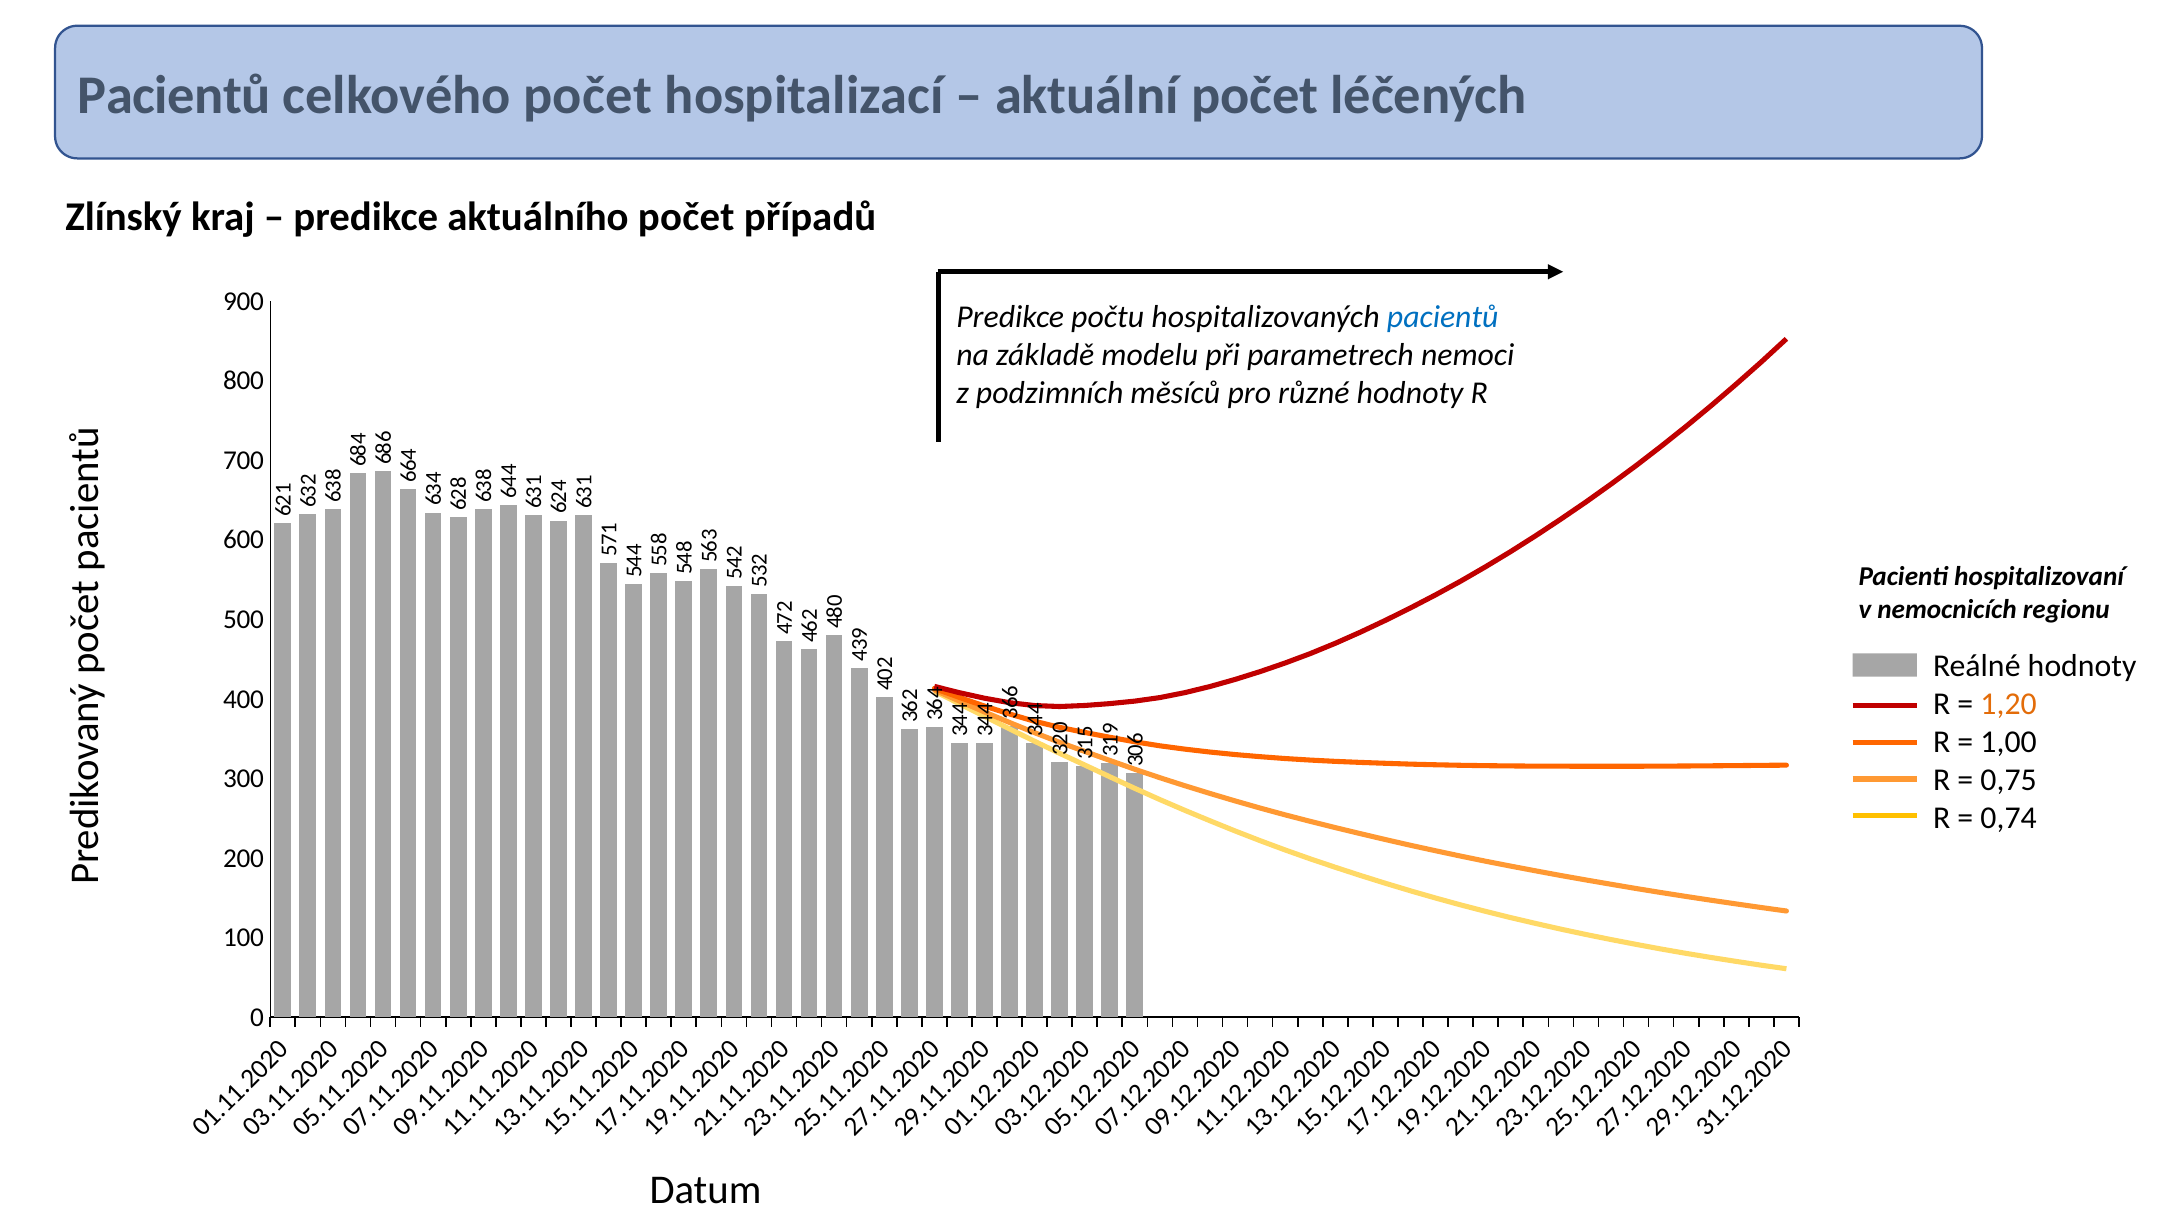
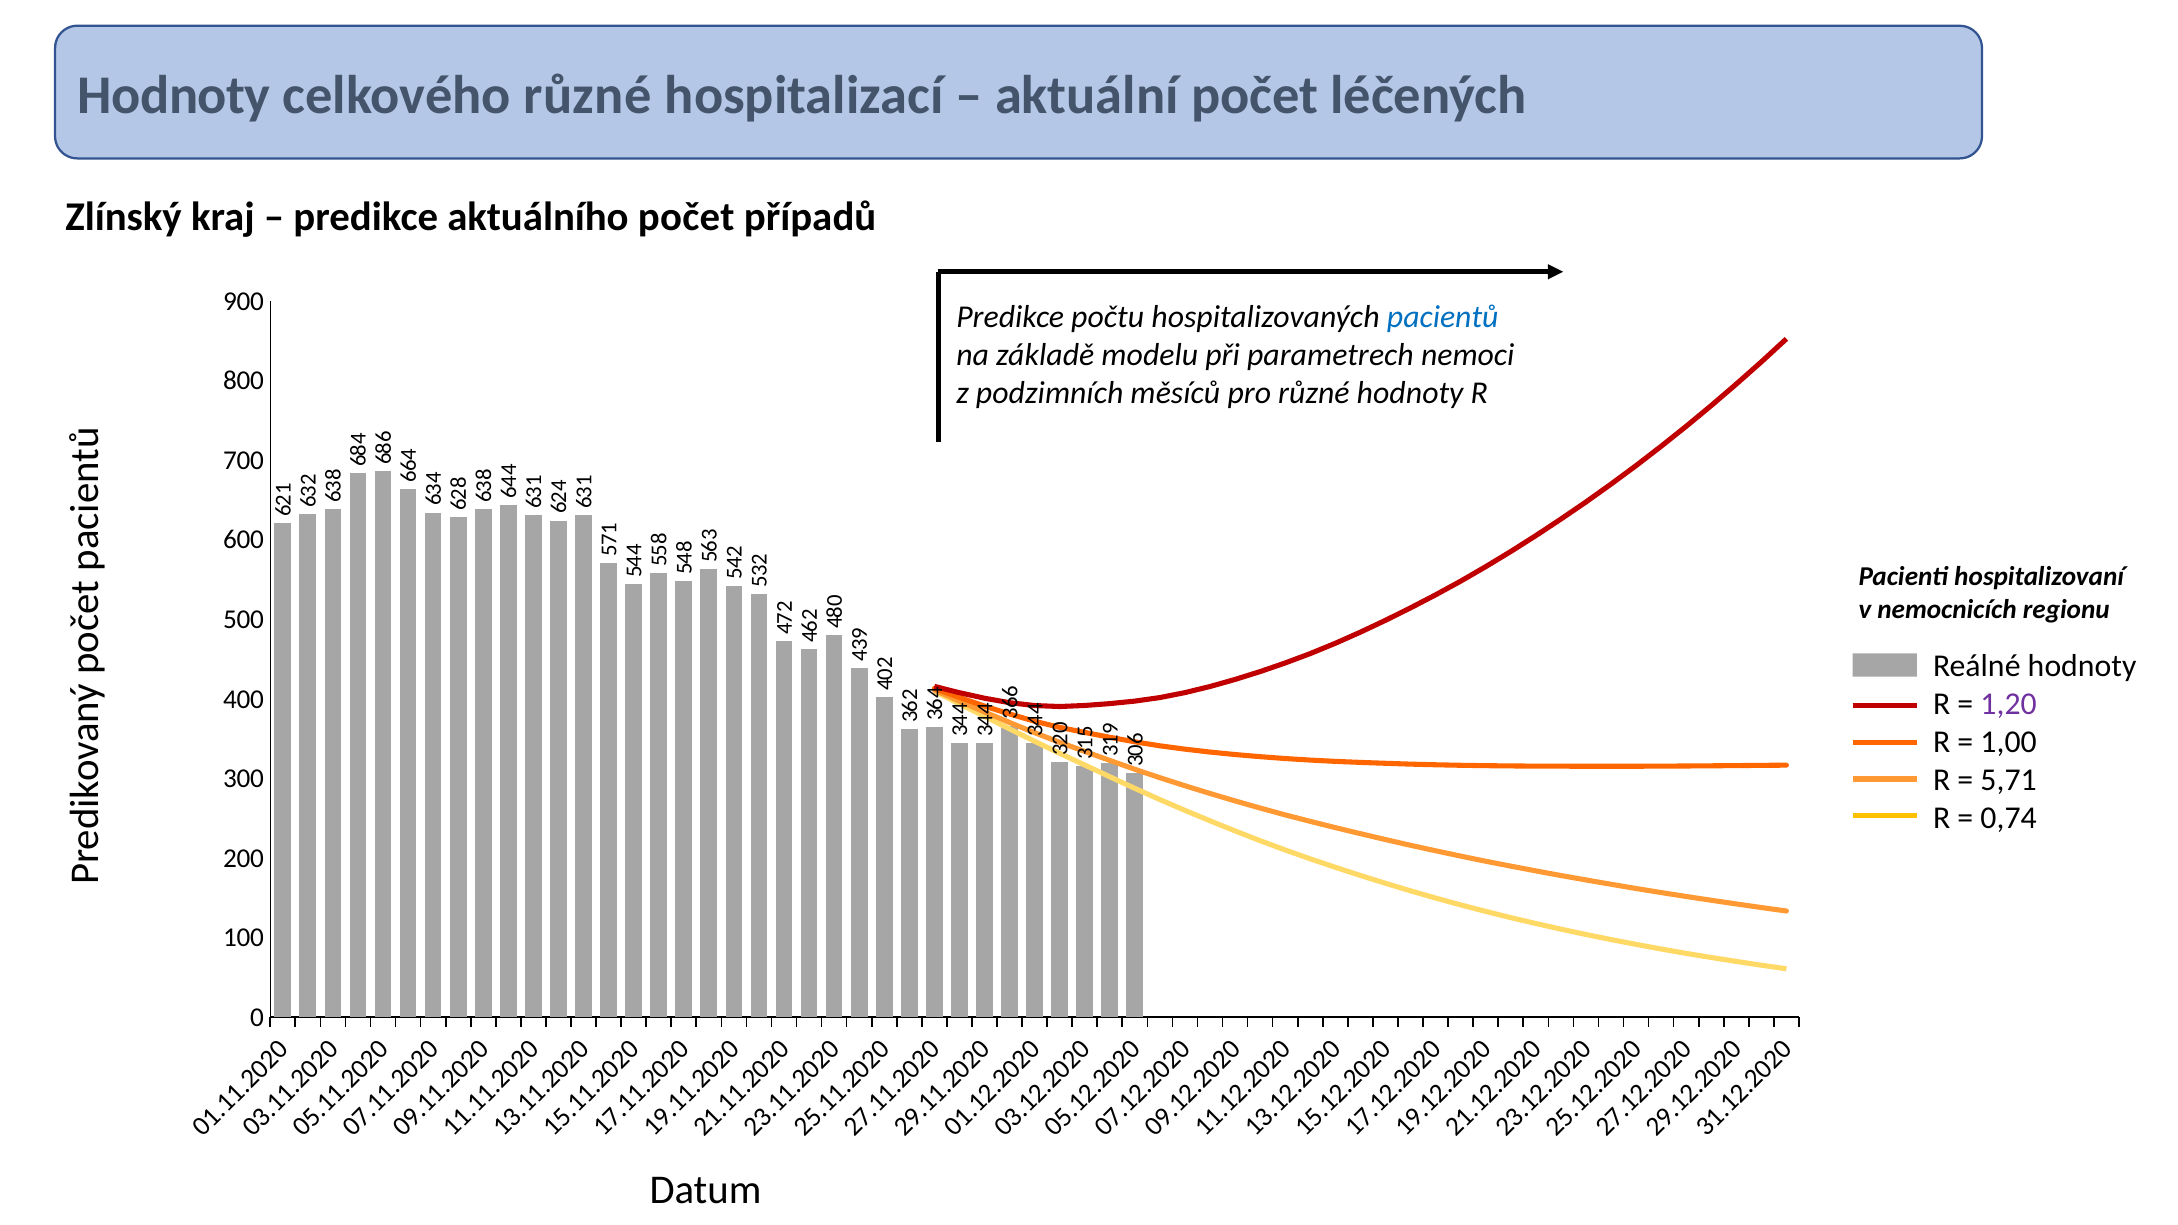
Pacientů at (174, 96): Pacientů -> Hodnoty
celkového počet: počet -> různé
1,20 colour: orange -> purple
0,75: 0,75 -> 5,71
